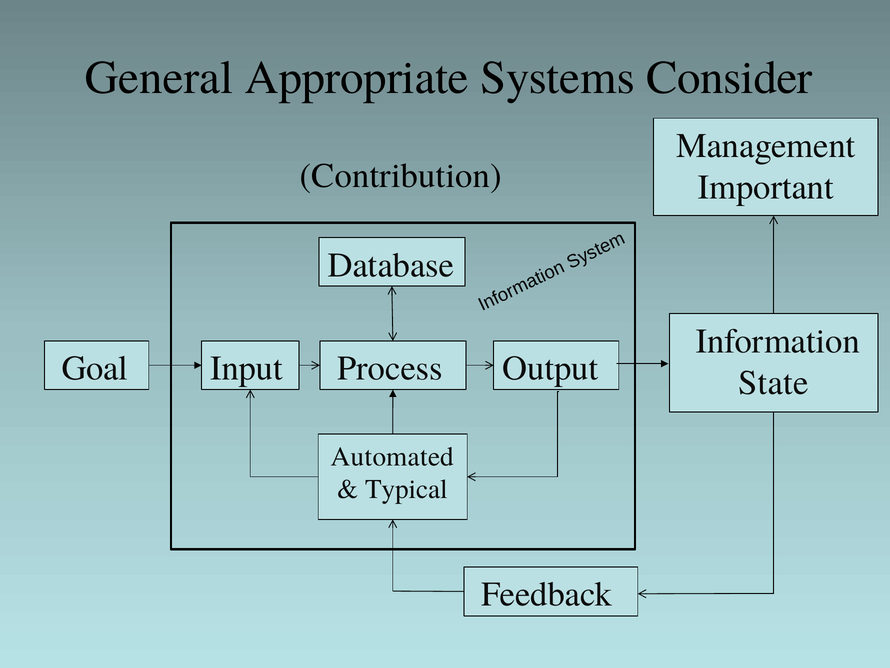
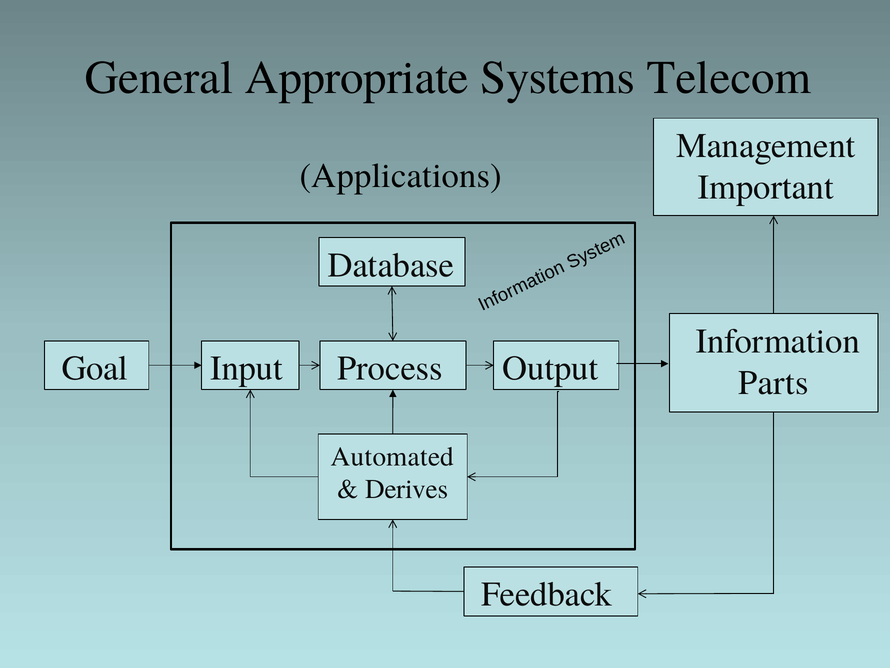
Consider: Consider -> Telecom
Contribution: Contribution -> Applications
State: State -> Parts
Typical: Typical -> Derives
